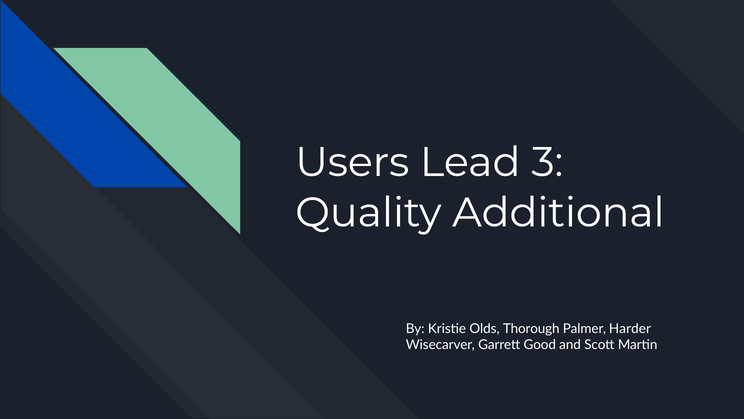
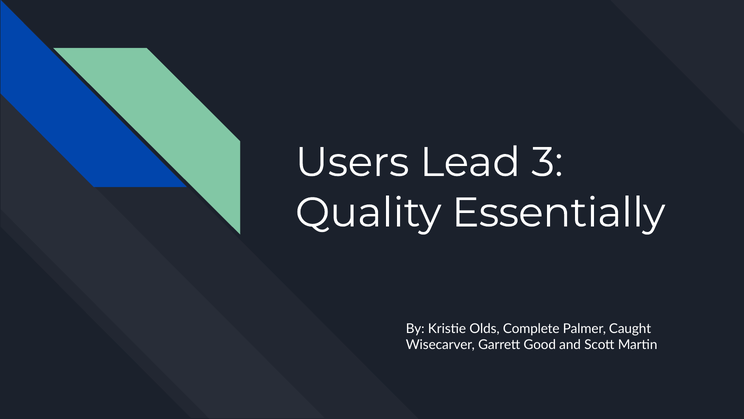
Additional: Additional -> Essentially
Thorough: Thorough -> Complete
Harder: Harder -> Caught
